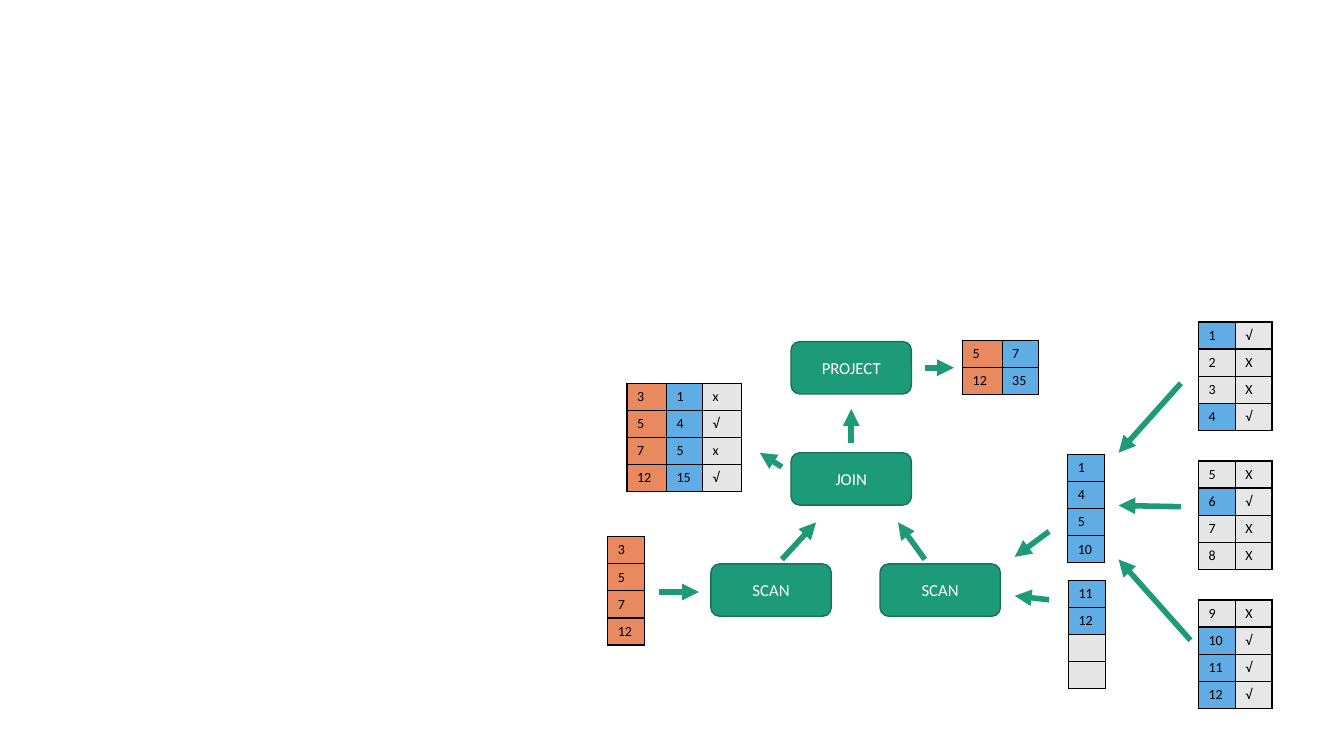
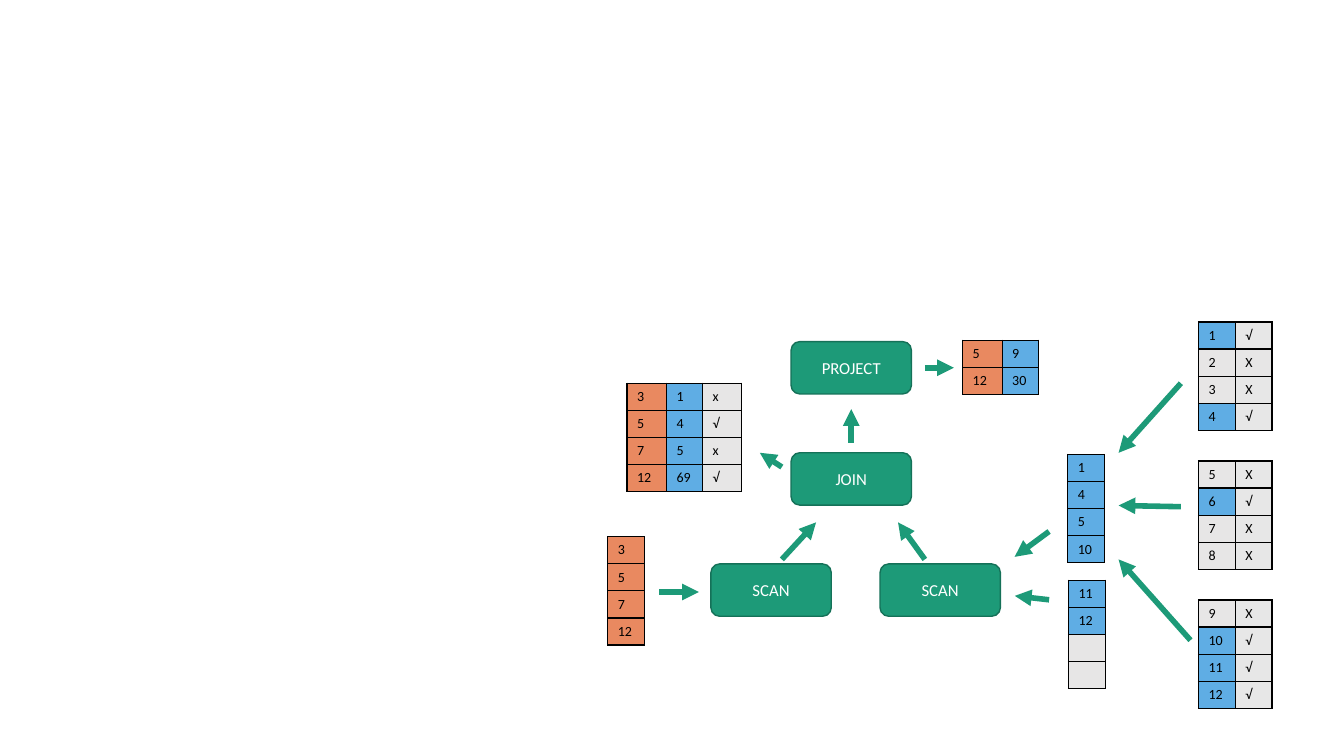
7 at (1016, 354): 7 -> 9
35: 35 -> 30
15: 15 -> 69
